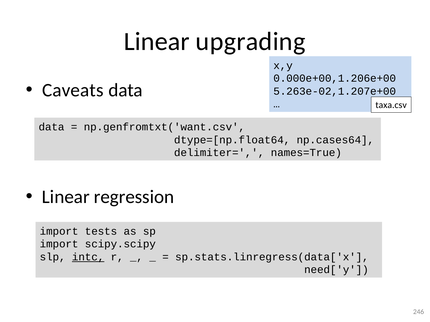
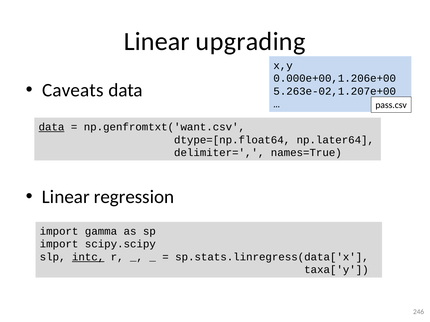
taxa.csv: taxa.csv -> pass.csv
data at (52, 127) underline: none -> present
np.cases64: np.cases64 -> np.later64
tests: tests -> gamma
need['y: need['y -> taxa['y
